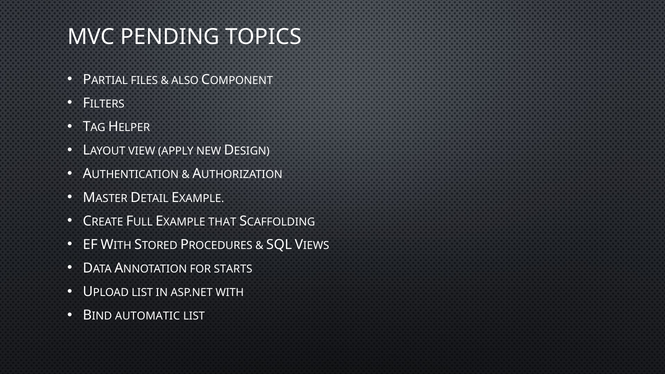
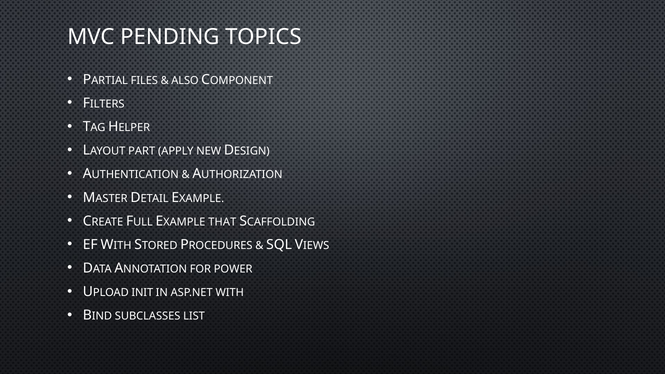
VIEW: VIEW -> PART
STARTS: STARTS -> POWER
LIST at (142, 293): LIST -> INIT
AUTOMATIC: AUTOMATIC -> SUBCLASSES
